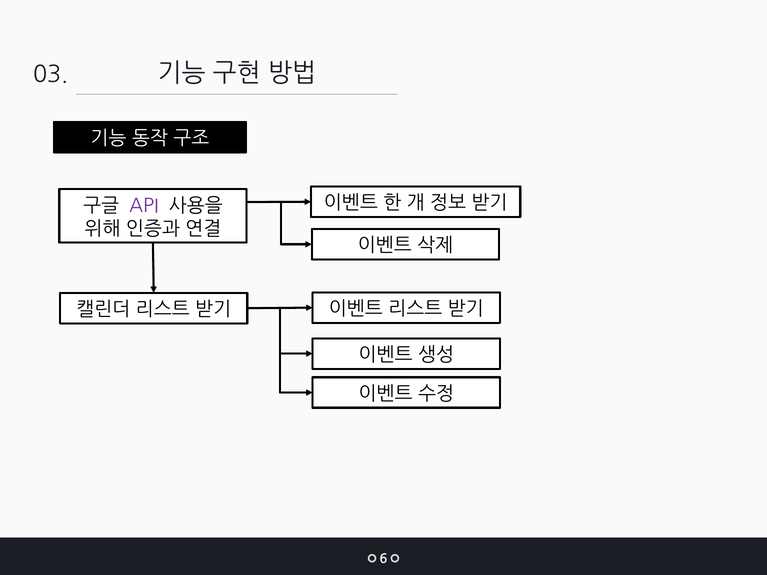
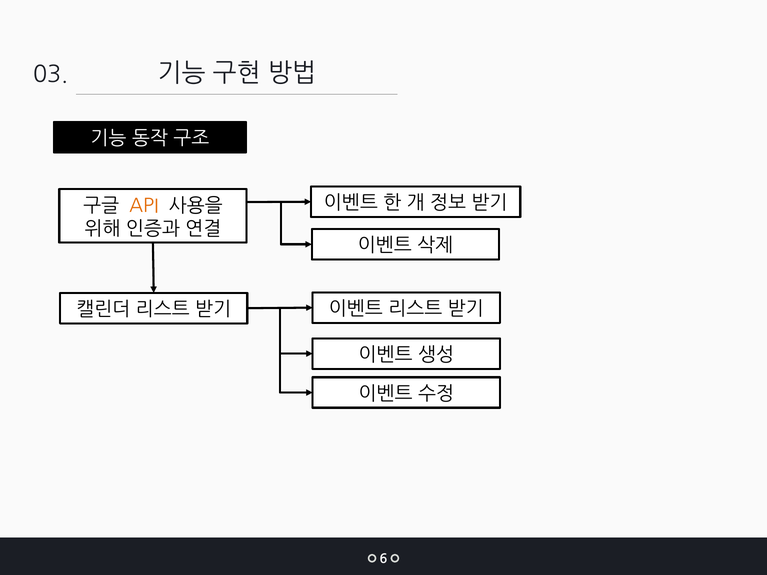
API colour: purple -> orange
